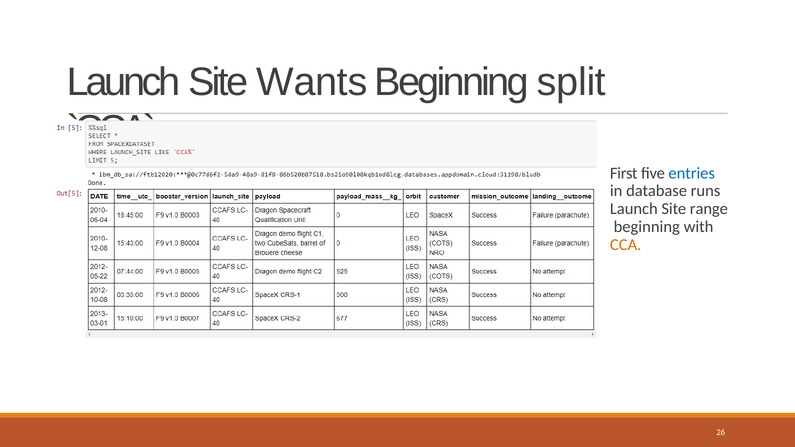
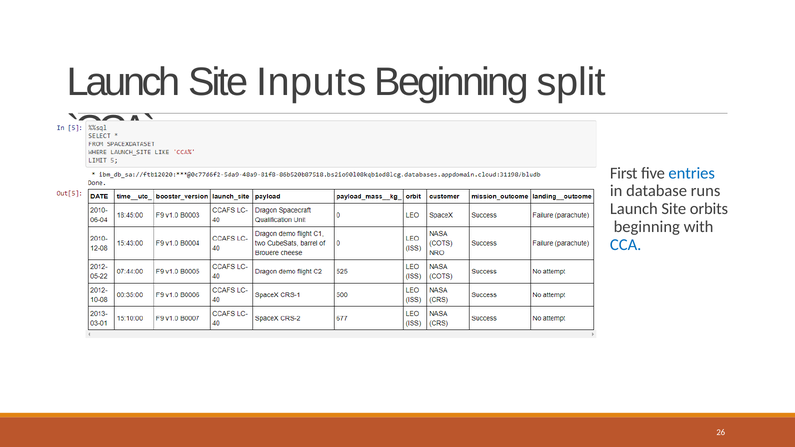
Wants: Wants -> Inputs
range: range -> orbits
CCA colour: orange -> blue
